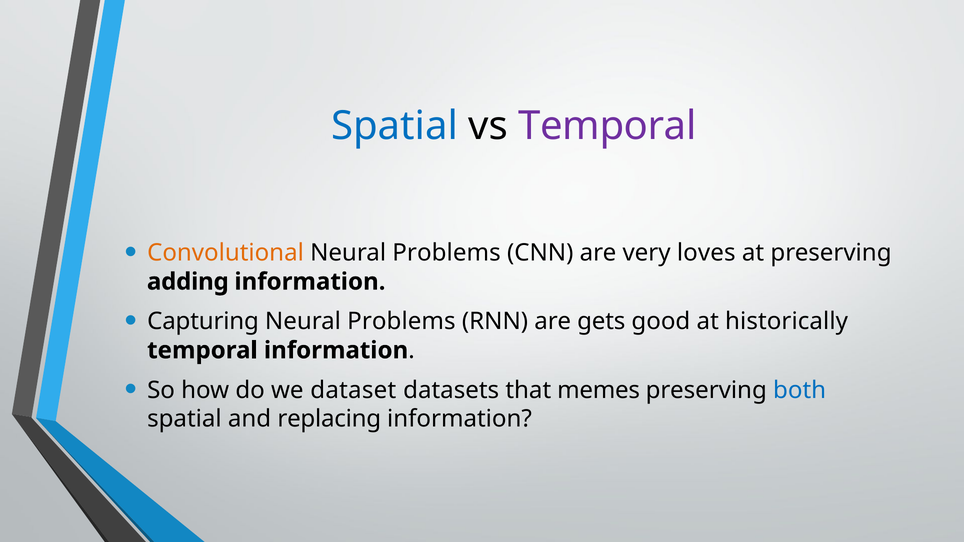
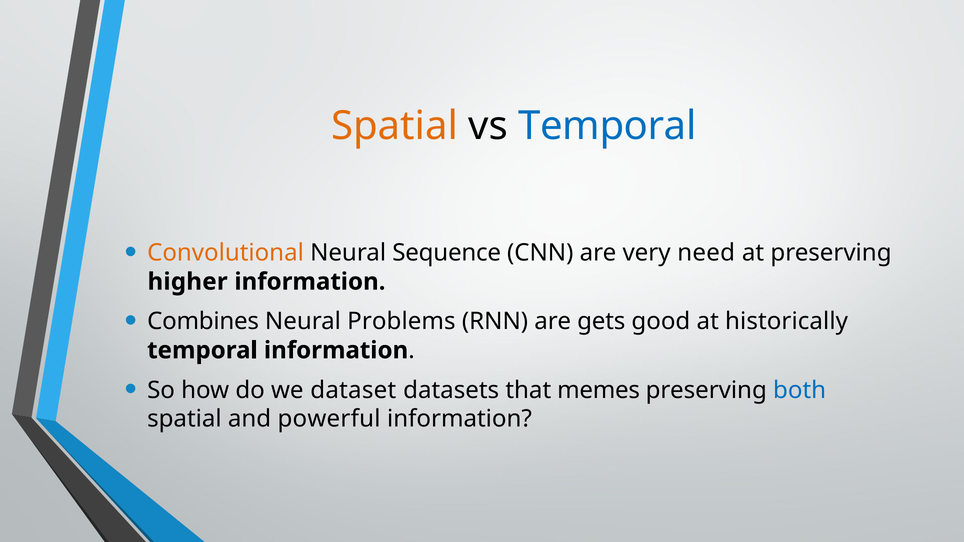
Spatial at (395, 126) colour: blue -> orange
Temporal at (607, 126) colour: purple -> blue
Problems at (447, 253): Problems -> Sequence
loves: loves -> need
adding: adding -> higher
Capturing: Capturing -> Combines
replacing: replacing -> powerful
